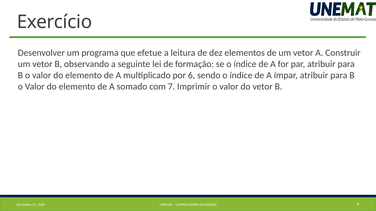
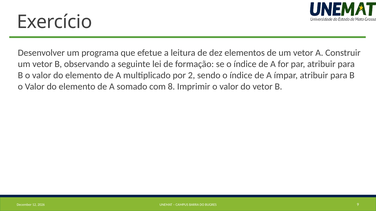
6: 6 -> 2
7: 7 -> 8
